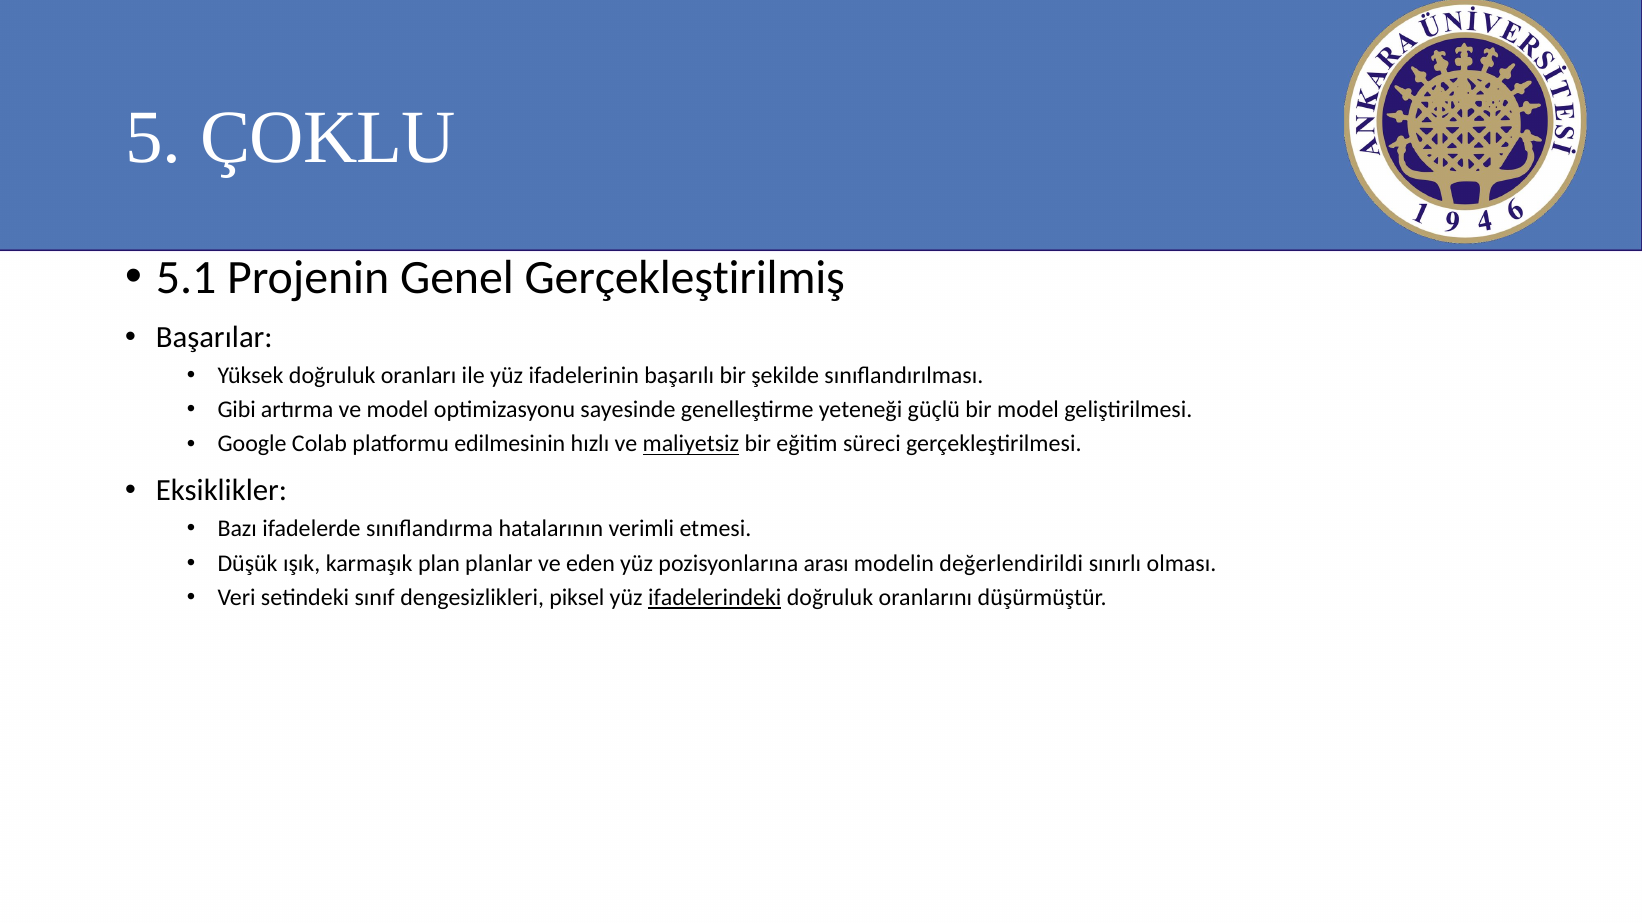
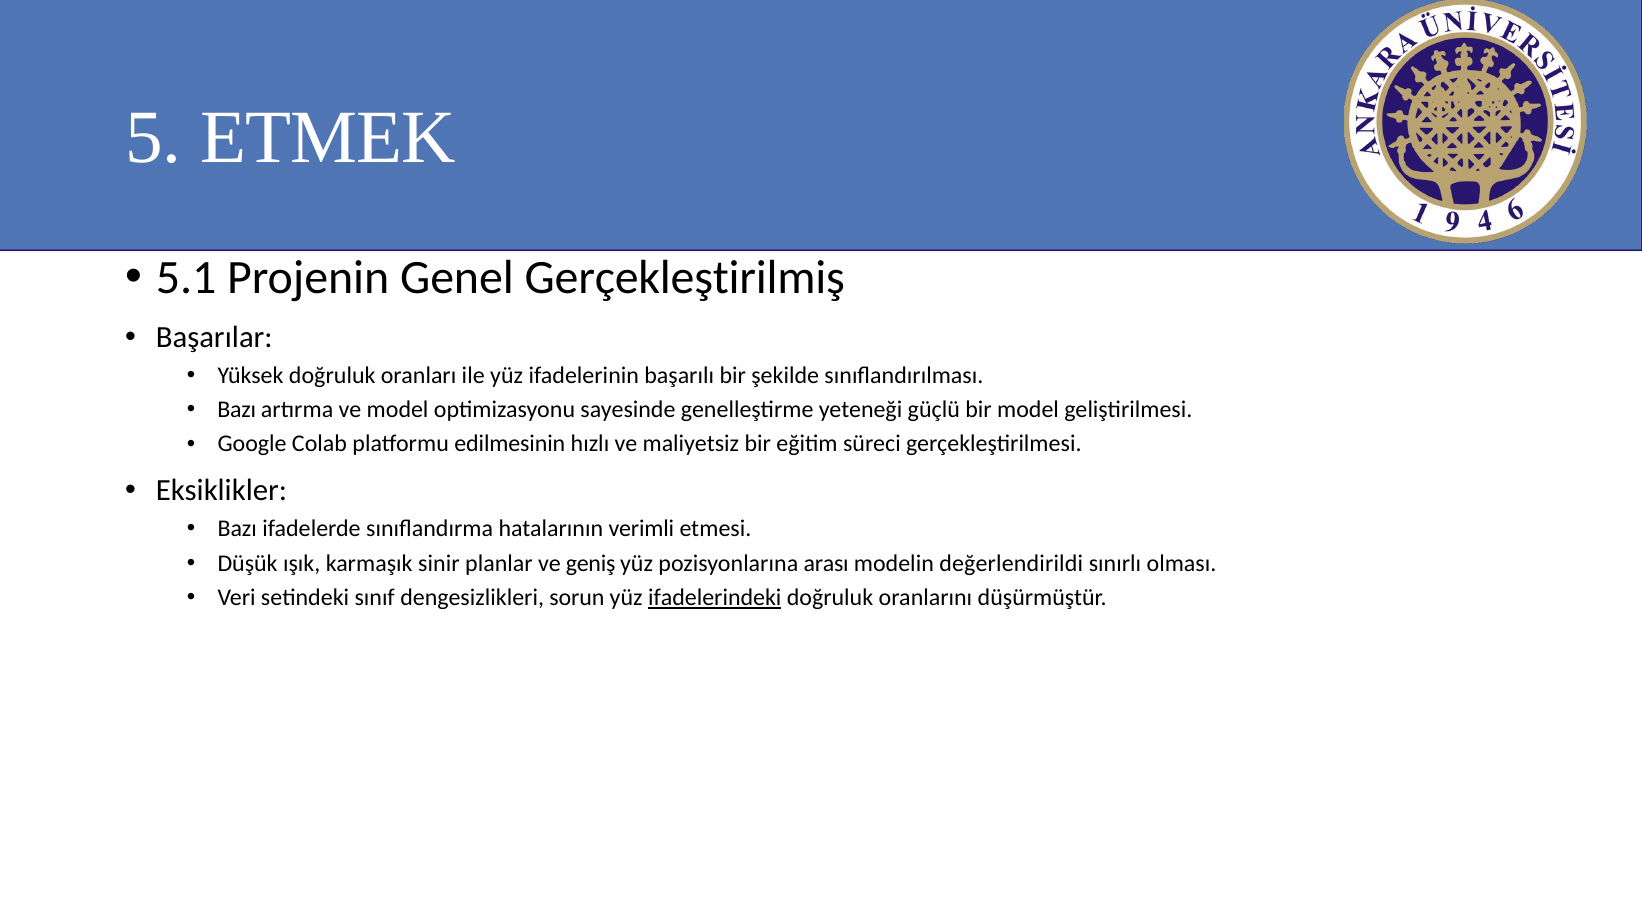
ÇOKLU: ÇOKLU -> ETMEK
Gibi at (237, 410): Gibi -> Bazı
maliyetsiz underline: present -> none
plan: plan -> sinir
eden: eden -> geniş
piksel: piksel -> sorun
